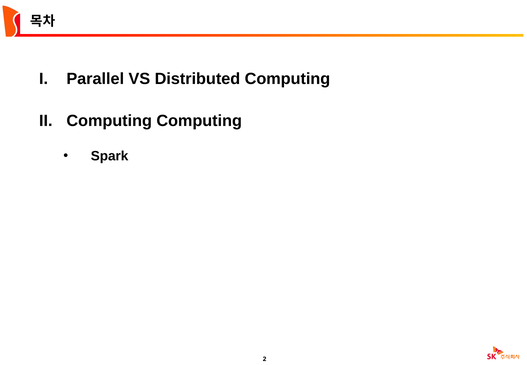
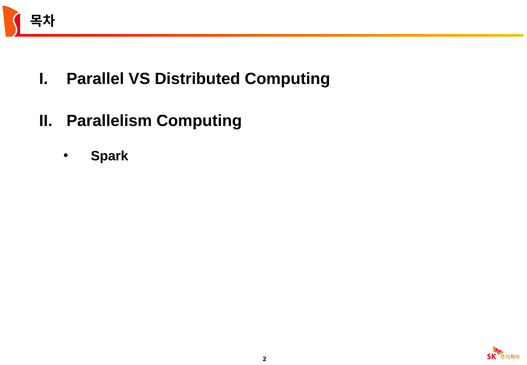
Computing at (109, 121): Computing -> Parallelism
